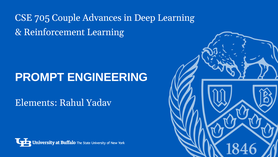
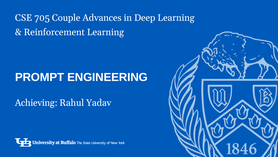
Elements: Elements -> Achieving
